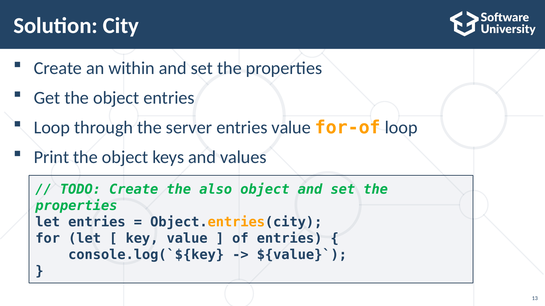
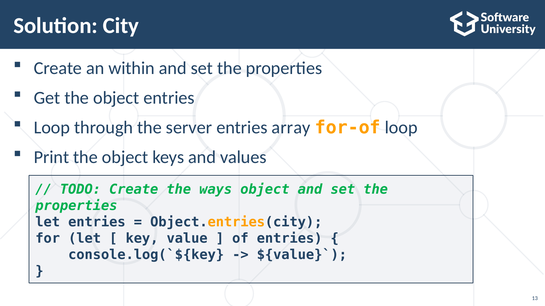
entries value: value -> array
also: also -> ways
